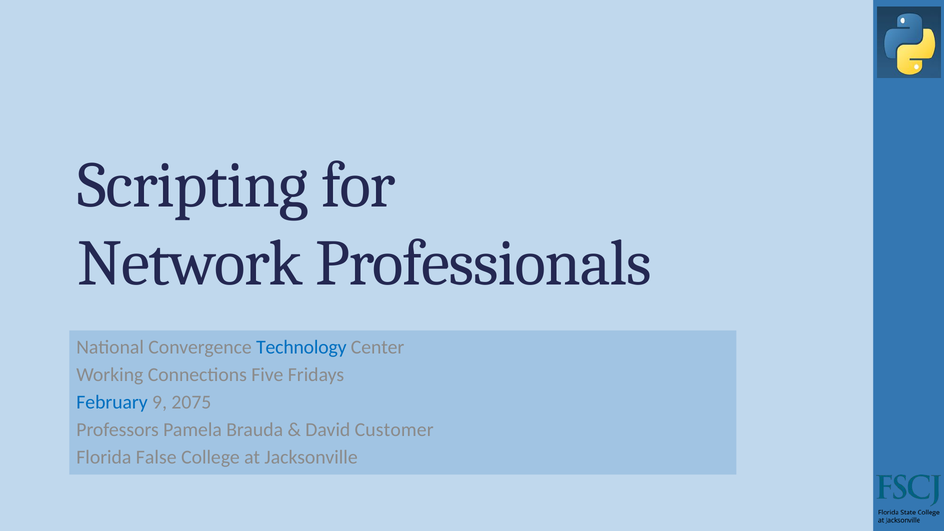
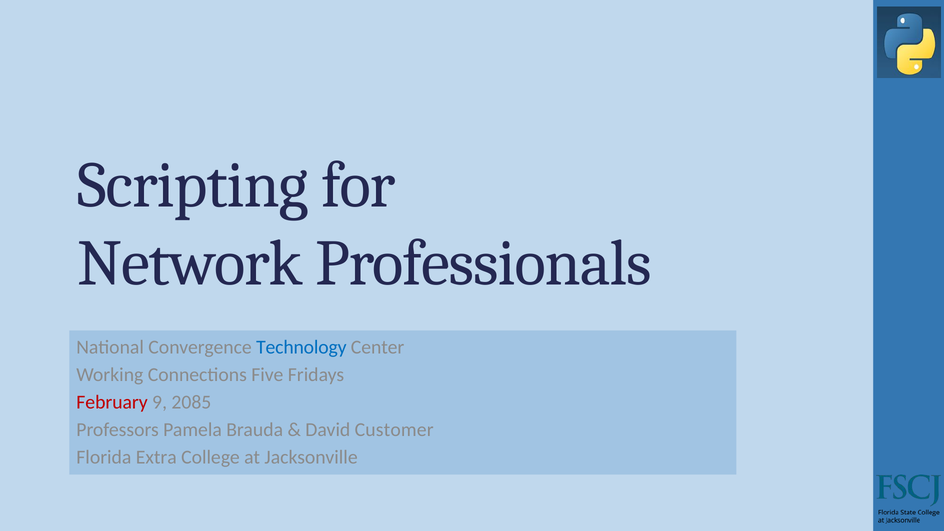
February colour: blue -> red
2075: 2075 -> 2085
False: False -> Extra
